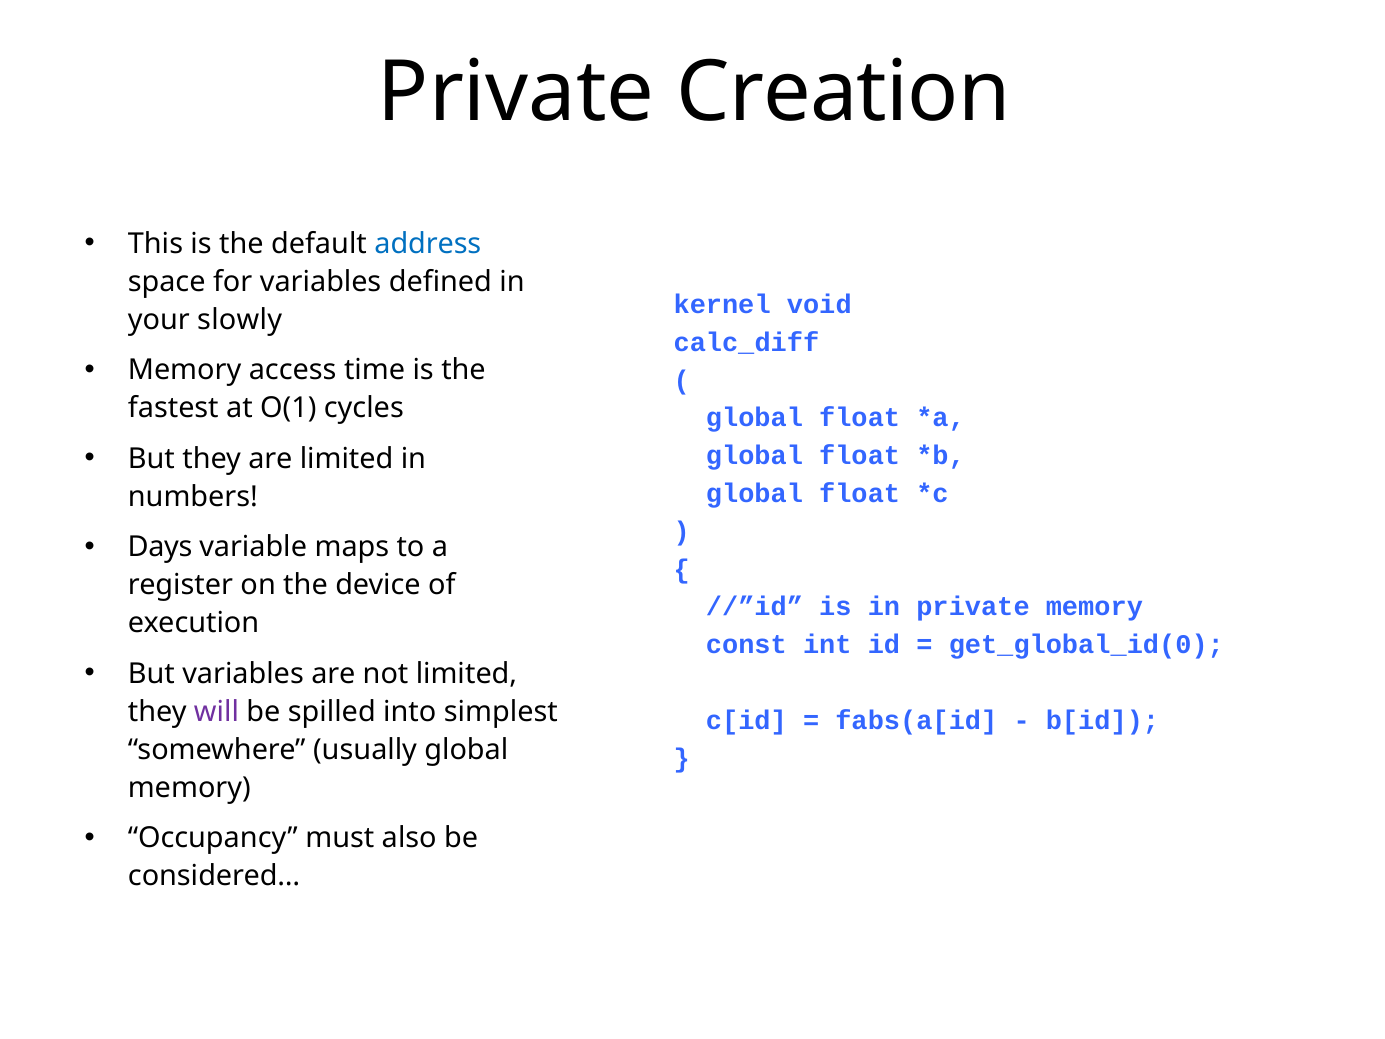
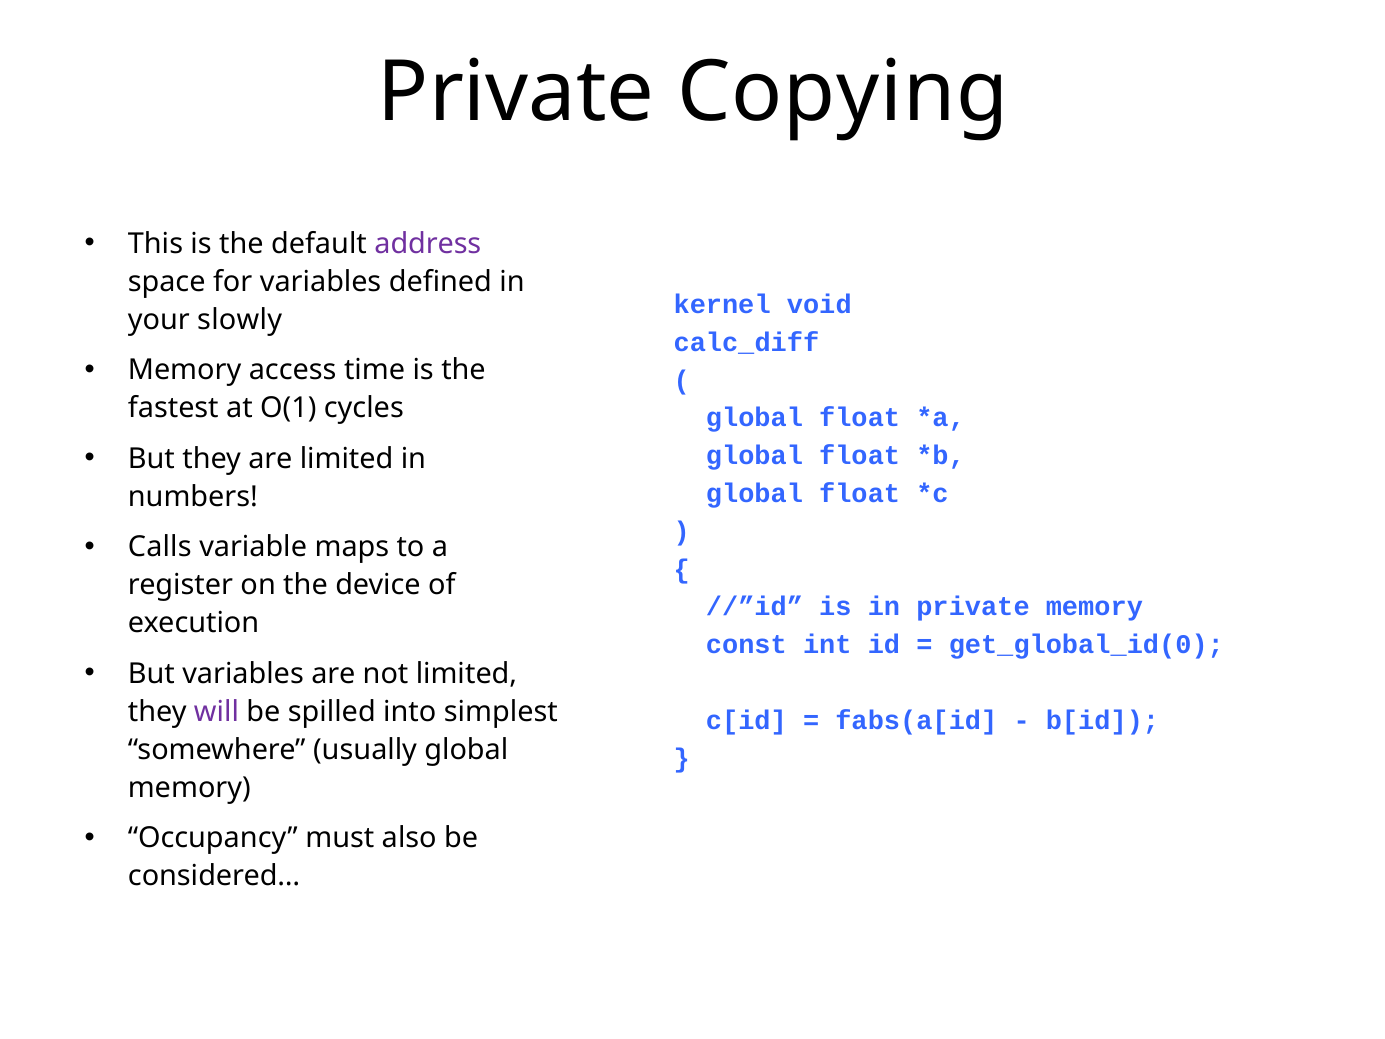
Creation: Creation -> Copying
address colour: blue -> purple
Days: Days -> Calls
